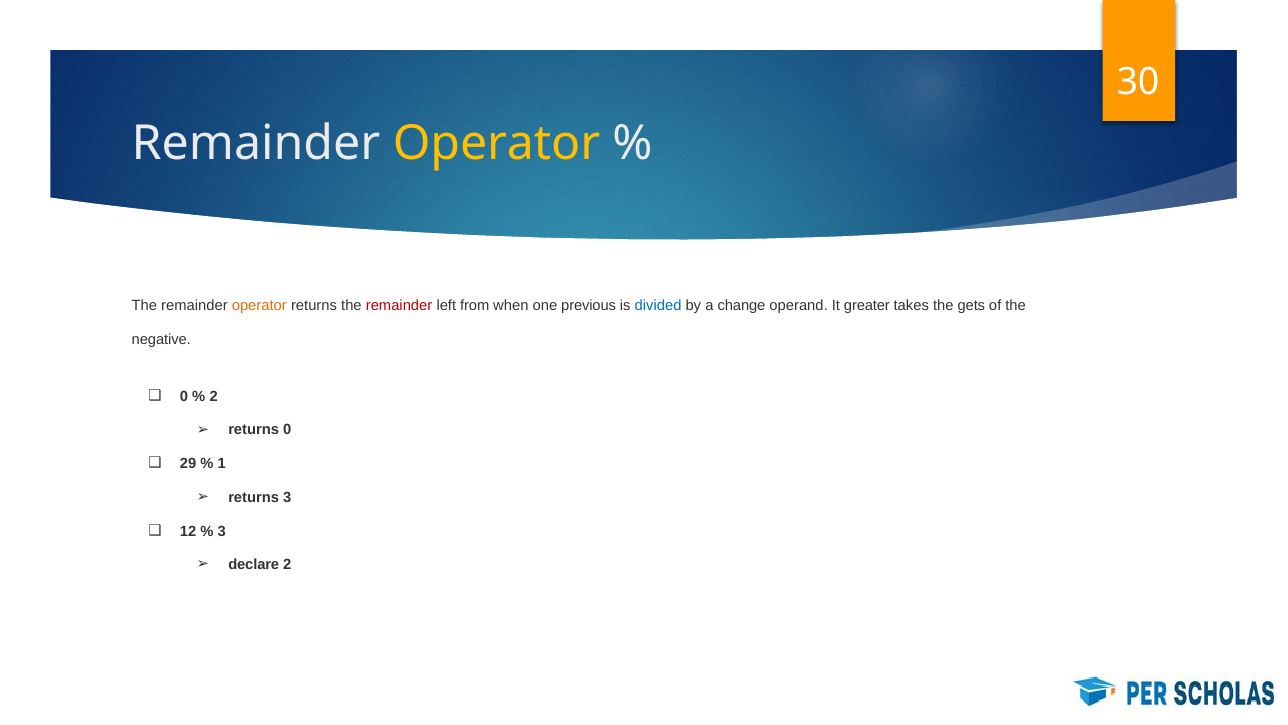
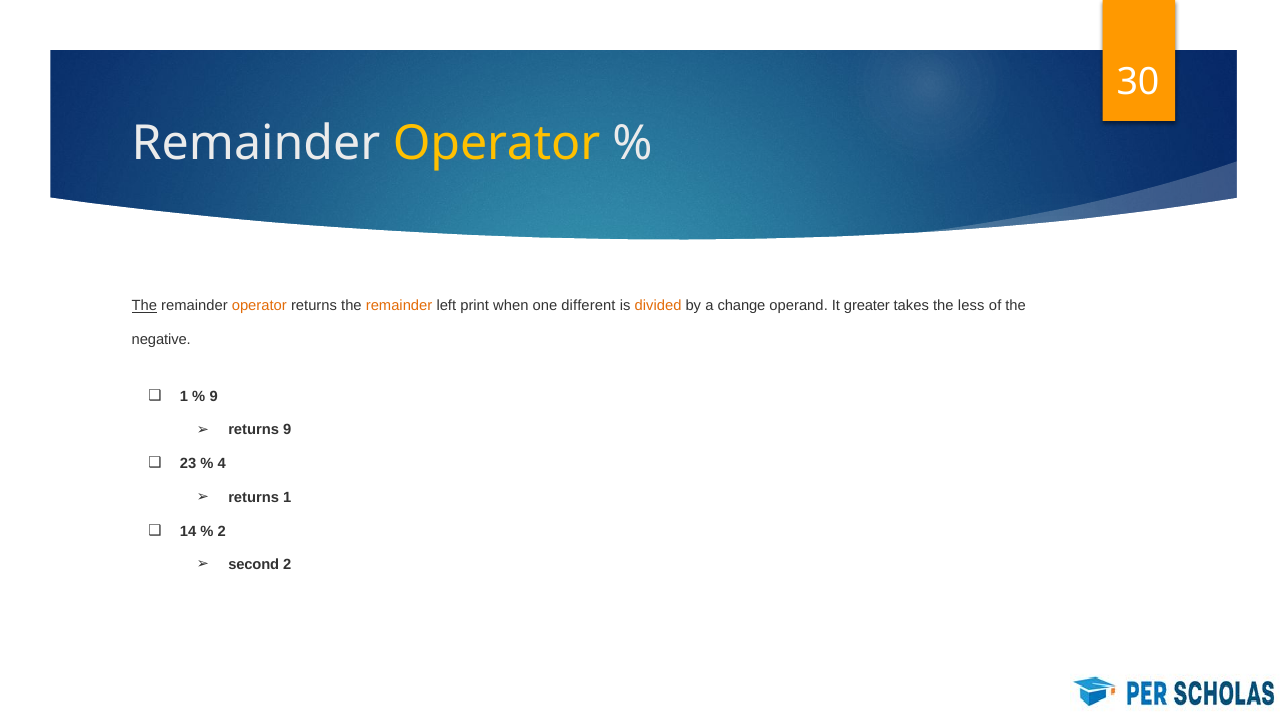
The at (144, 306) underline: none -> present
remainder at (399, 306) colour: red -> orange
from: from -> print
previous: previous -> different
divided colour: blue -> orange
gets: gets -> less
0 at (184, 396): 0 -> 1
2 at (214, 396): 2 -> 9
returns 0: 0 -> 9
29: 29 -> 23
1: 1 -> 4
returns 3: 3 -> 1
12: 12 -> 14
3 at (222, 531): 3 -> 2
declare: declare -> second
